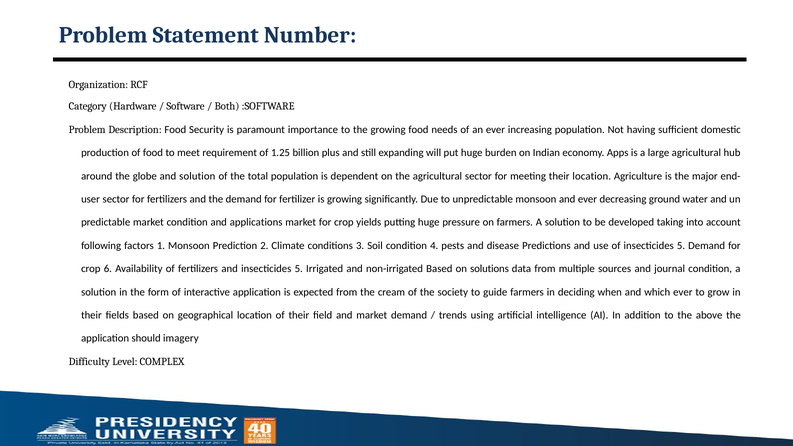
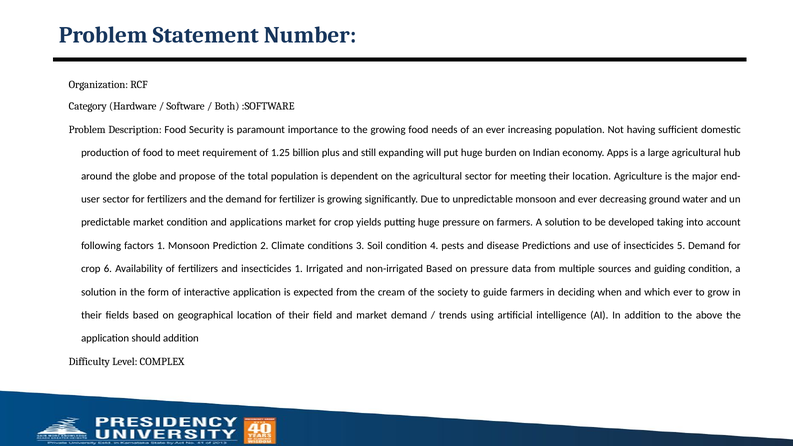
and solution: solution -> propose
and insecticides 5: 5 -> 1
on solutions: solutions -> pressure
journal: journal -> guiding
should imagery: imagery -> addition
